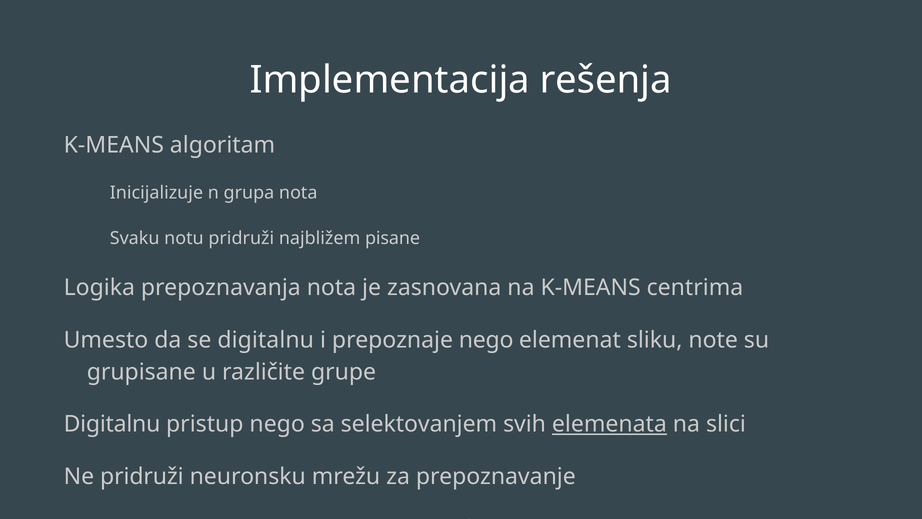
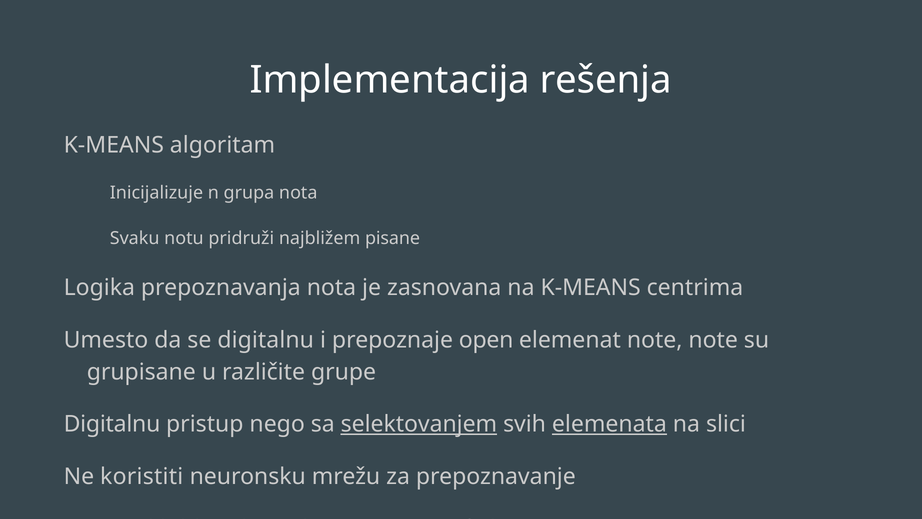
prepoznaje nego: nego -> open
elemenat sliku: sliku -> note
selektovanjem underline: none -> present
Ne pridruži: pridruži -> koristiti
